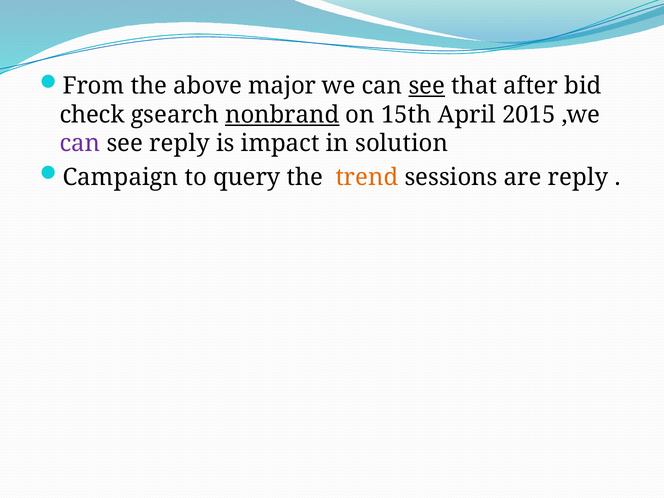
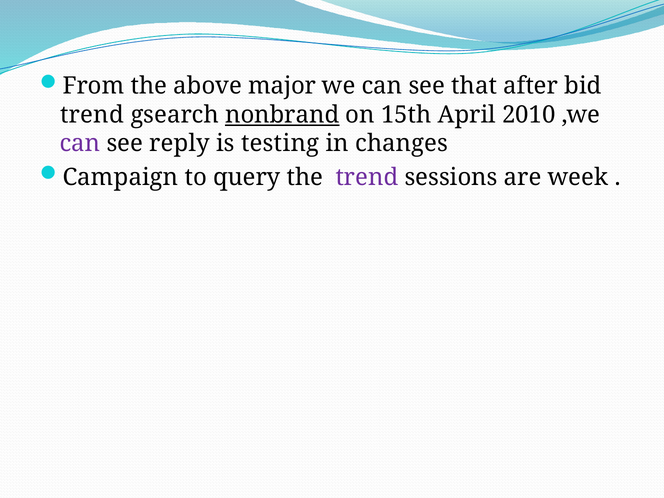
see at (427, 86) underline: present -> none
check at (92, 115): check -> trend
2015: 2015 -> 2010
impact: impact -> testing
solution: solution -> changes
trend at (367, 177) colour: orange -> purple
are reply: reply -> week
